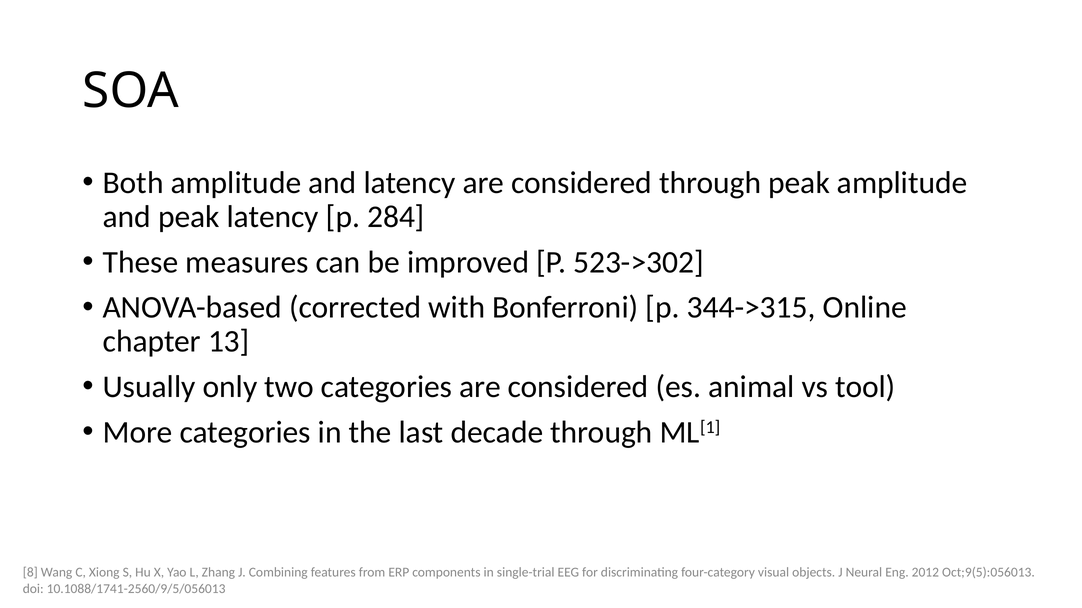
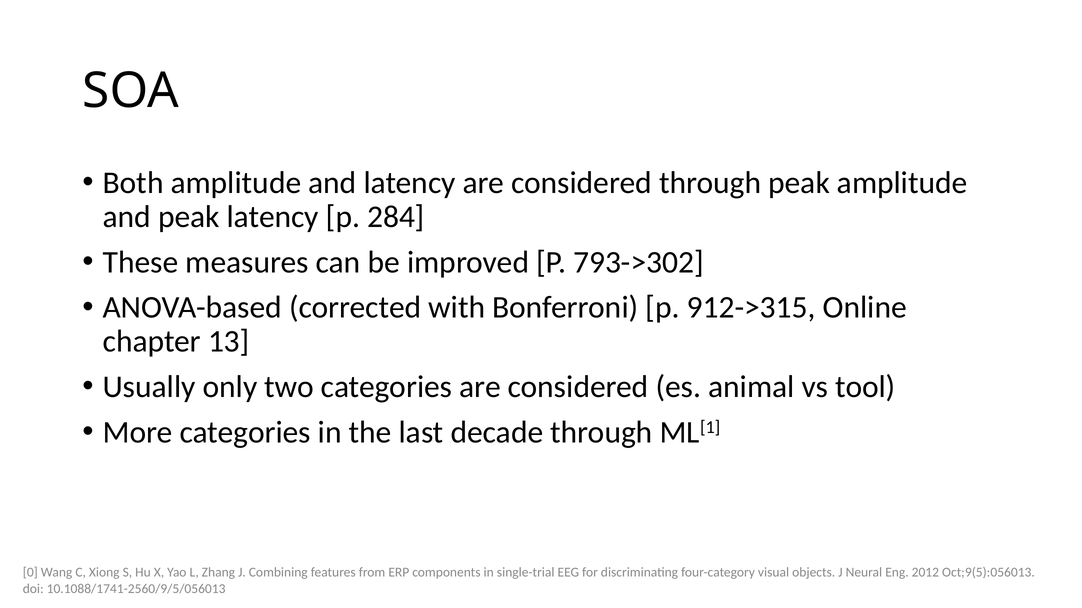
523->302: 523->302 -> 793->302
344->315: 344->315 -> 912->315
8: 8 -> 0
